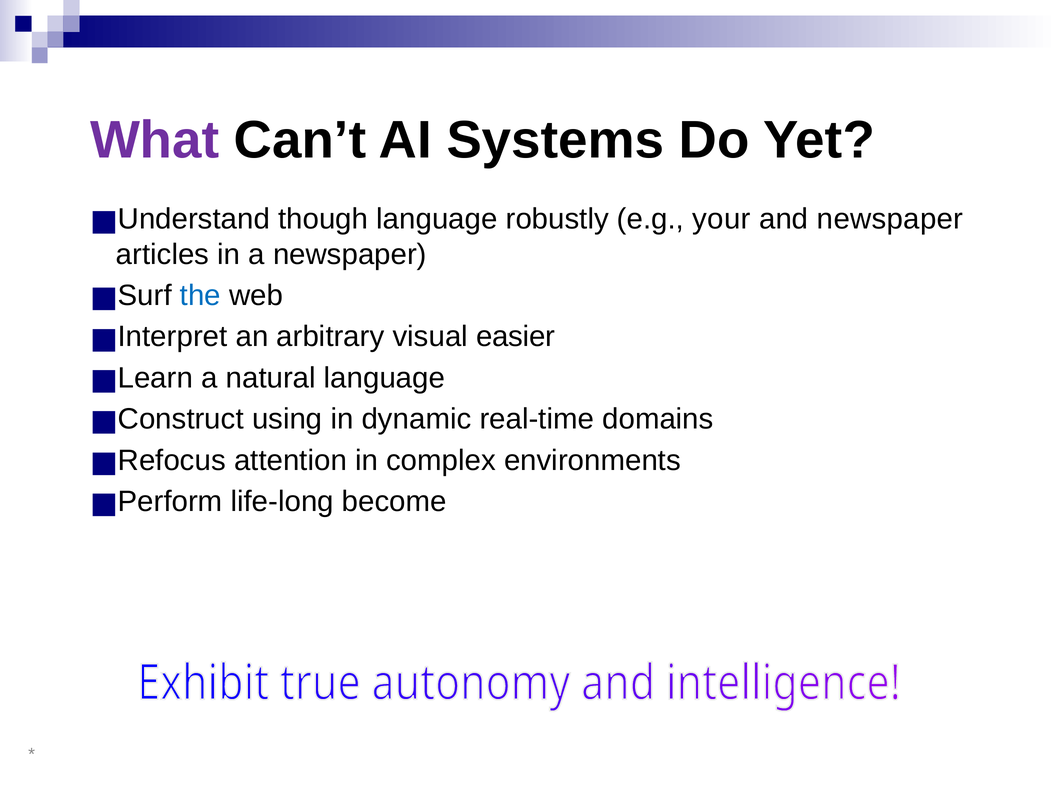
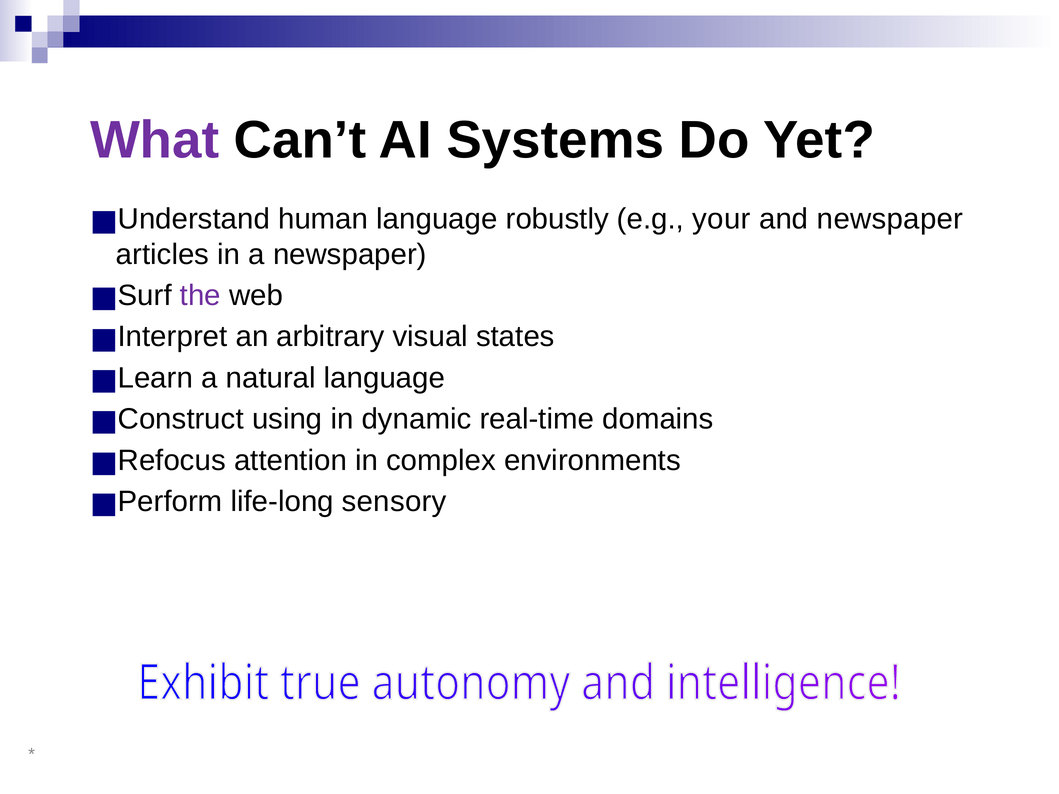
though: though -> human
the colour: blue -> purple
easier: easier -> states
become: become -> sensory
